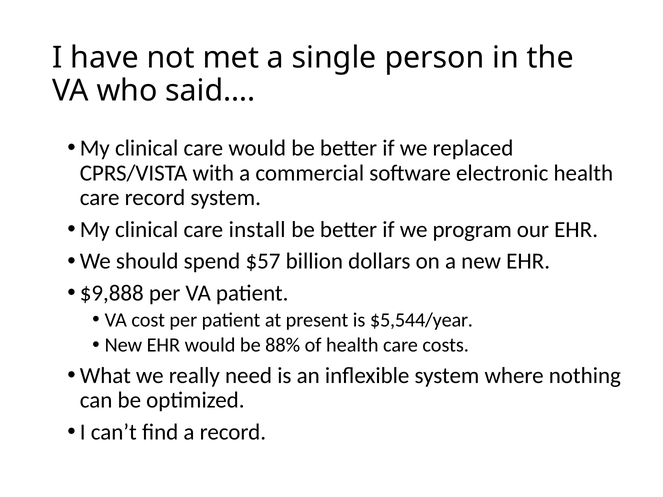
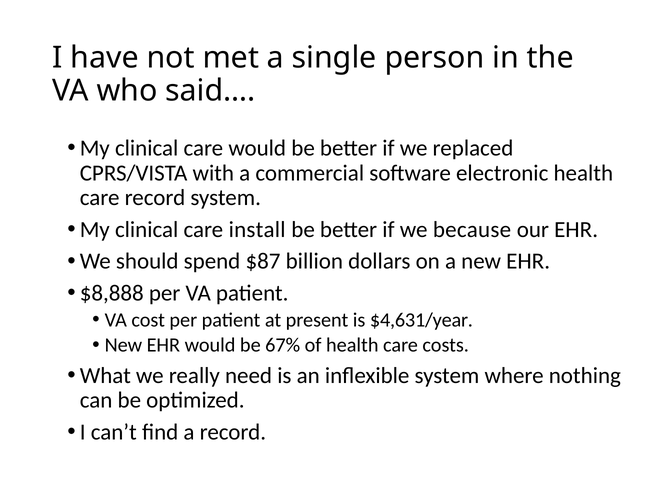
program: program -> because
$57: $57 -> $87
$9,888: $9,888 -> $8,888
$5,544/year: $5,544/year -> $4,631/year
88%: 88% -> 67%
